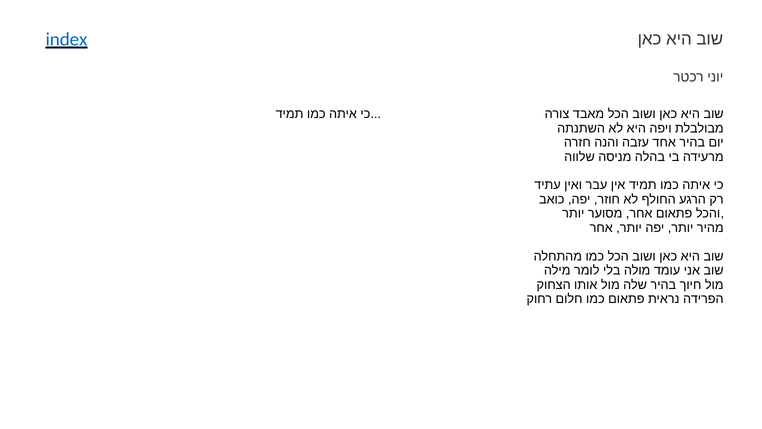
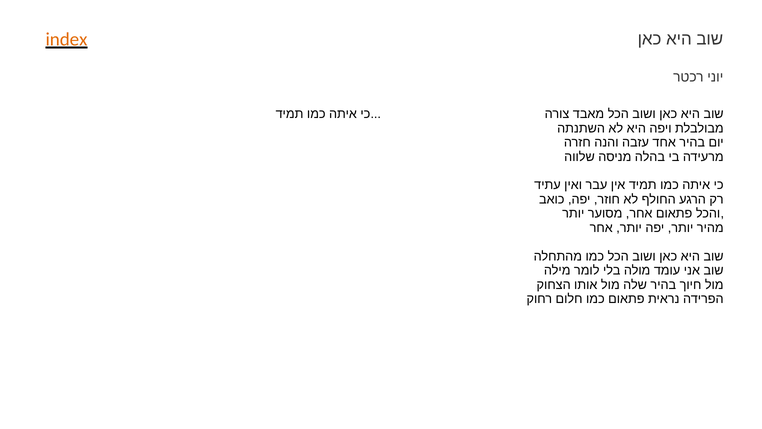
index colour: blue -> orange
